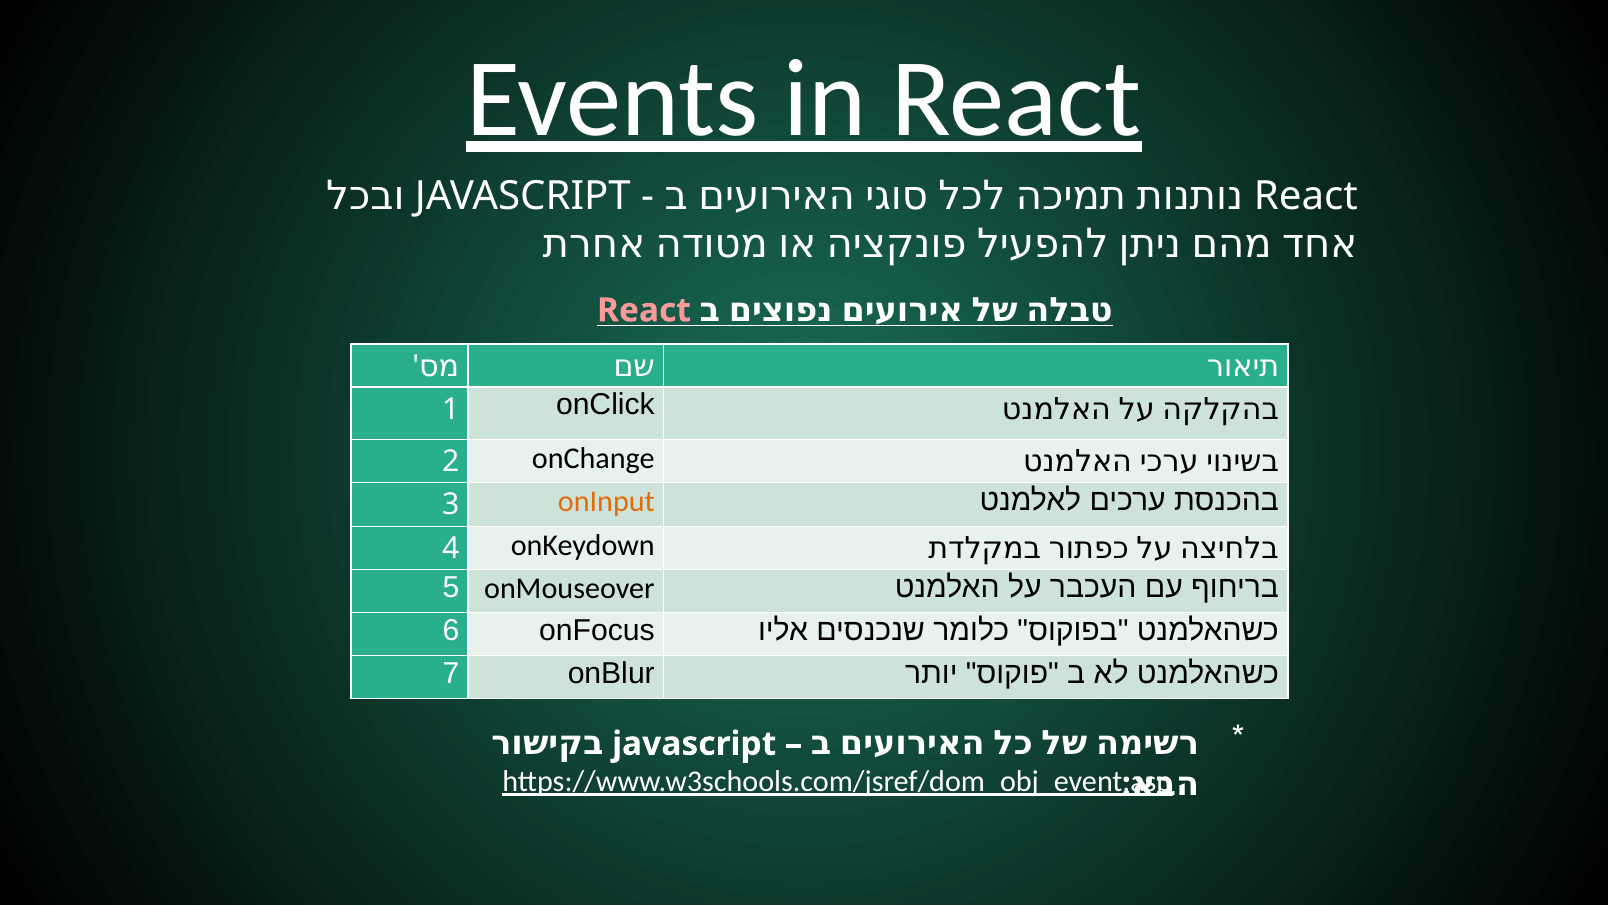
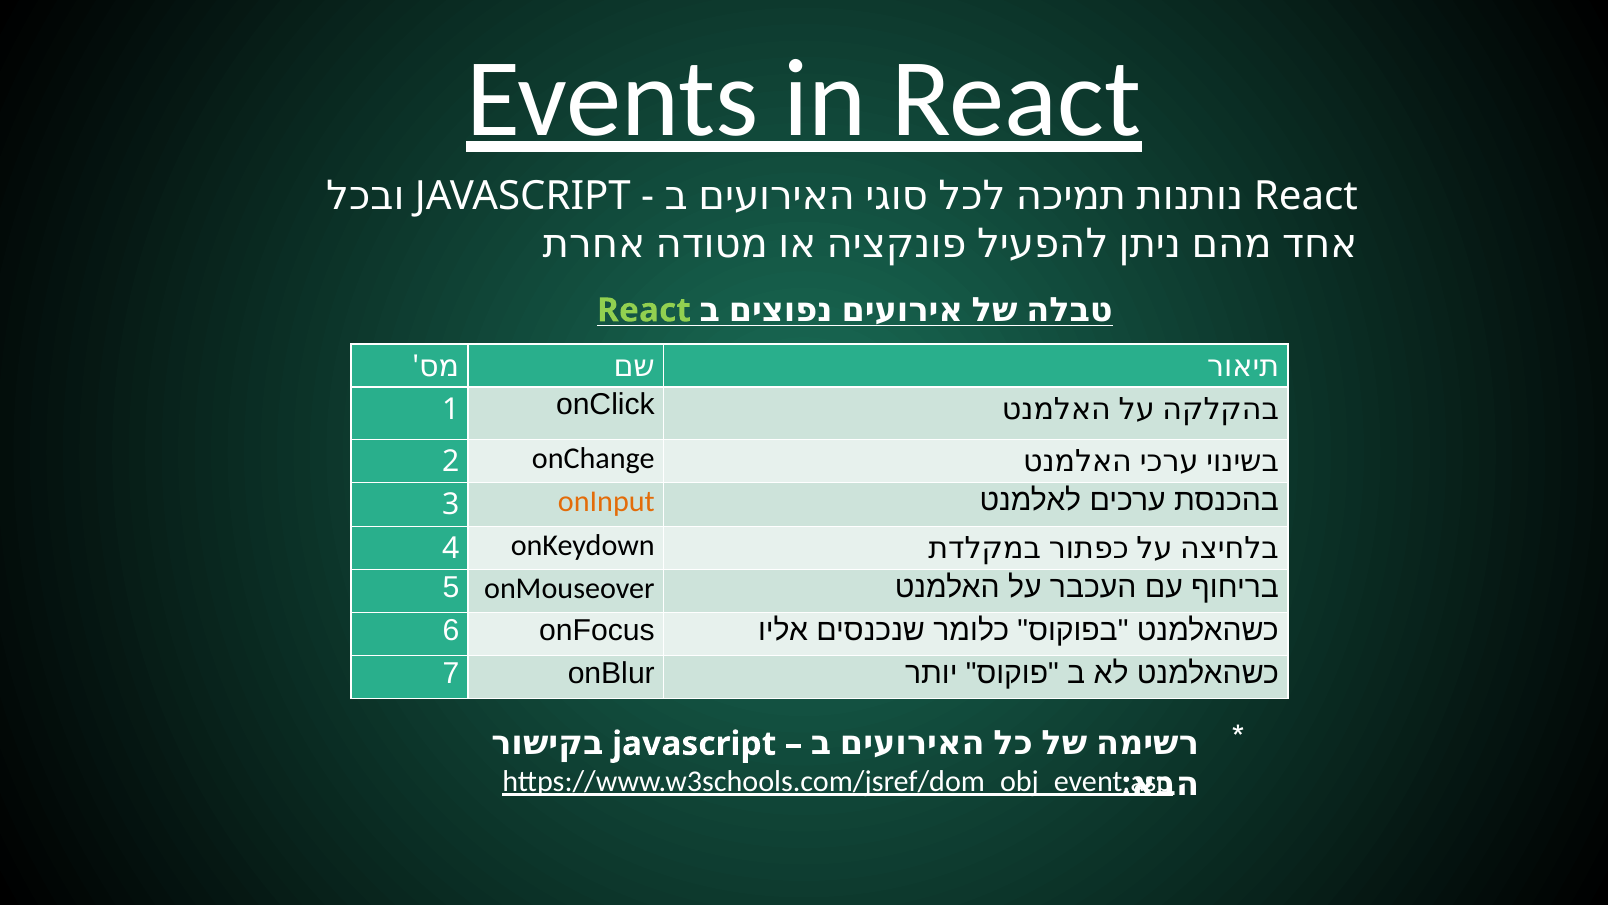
React at (644, 310) colour: pink -> light green
